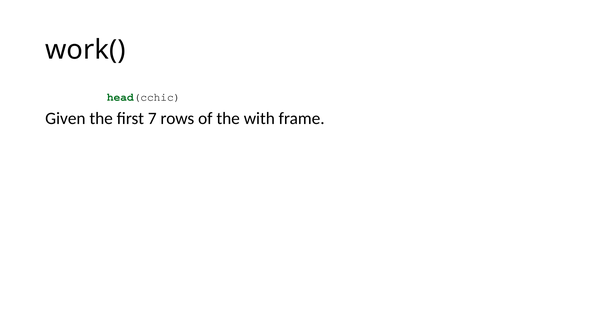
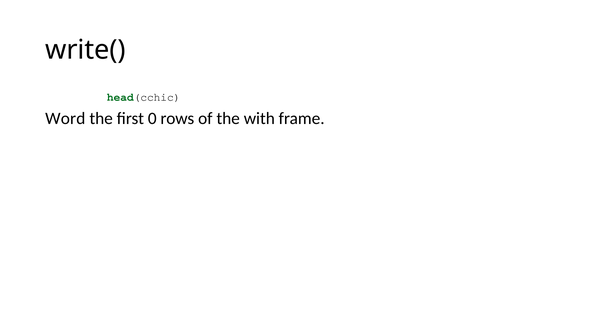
work(: work( -> write(
Given: Given -> Word
7: 7 -> 0
